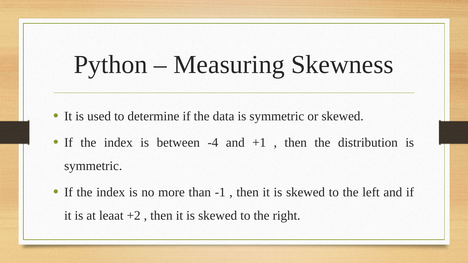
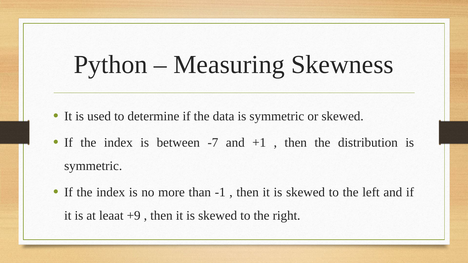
-4: -4 -> -7
+2: +2 -> +9
